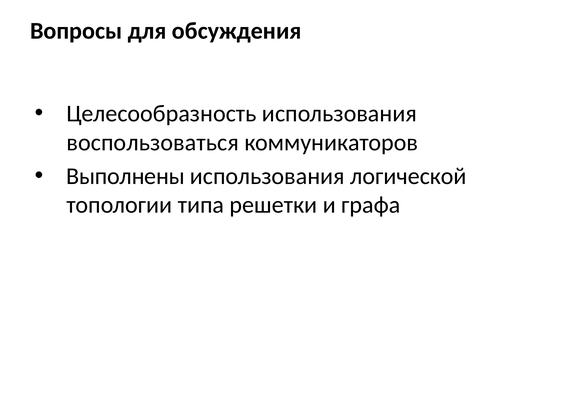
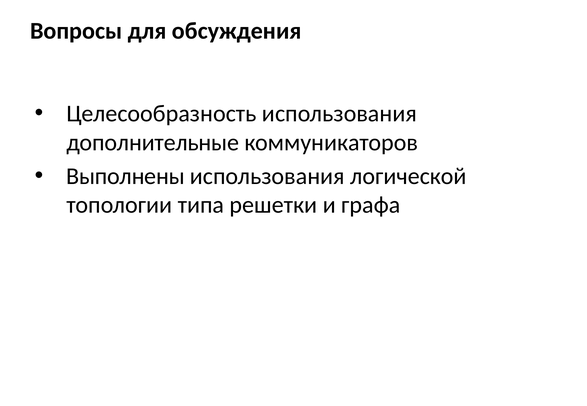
воспользоваться: воспользоваться -> дополнительные
